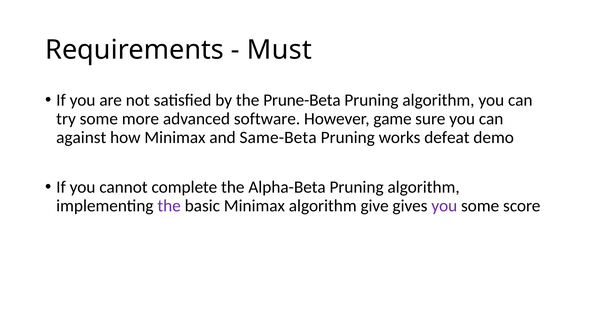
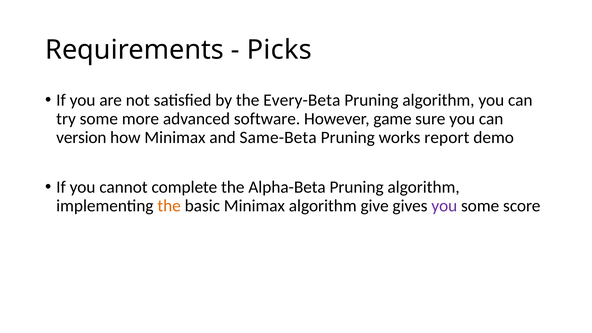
Must: Must -> Picks
Prune-Beta: Prune-Beta -> Every-Beta
against: against -> version
defeat: defeat -> report
the at (169, 206) colour: purple -> orange
